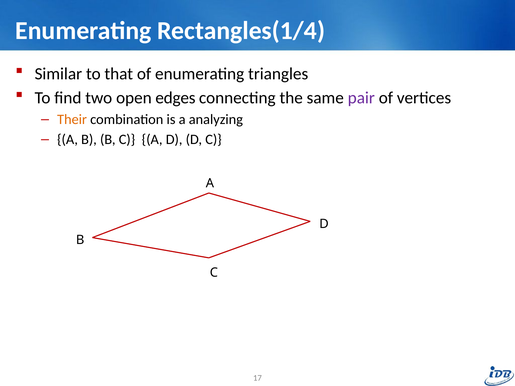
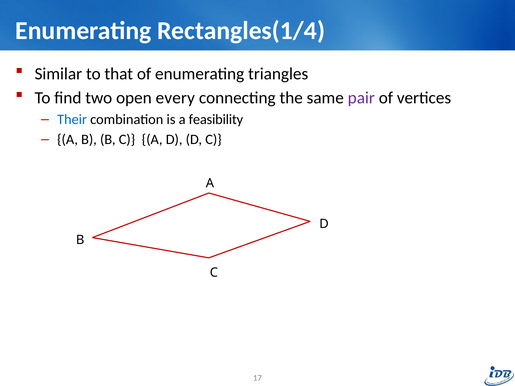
edges: edges -> every
Their colour: orange -> blue
analyzing: analyzing -> feasibility
